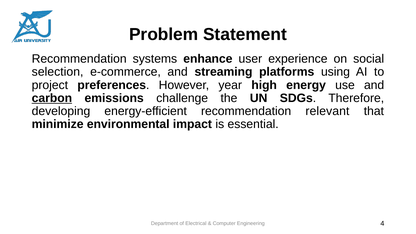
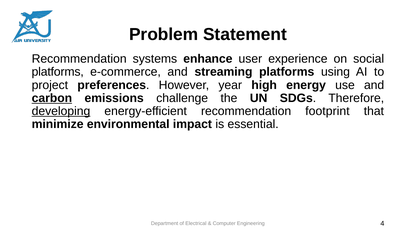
selection at (58, 72): selection -> platforms
developing underline: none -> present
relevant: relevant -> footprint
